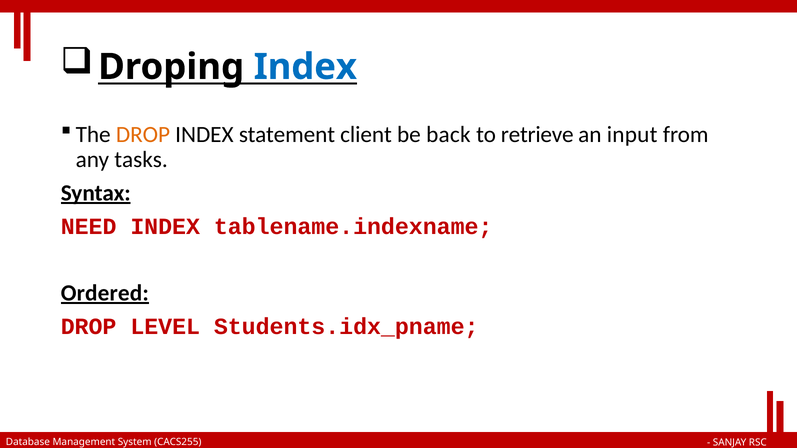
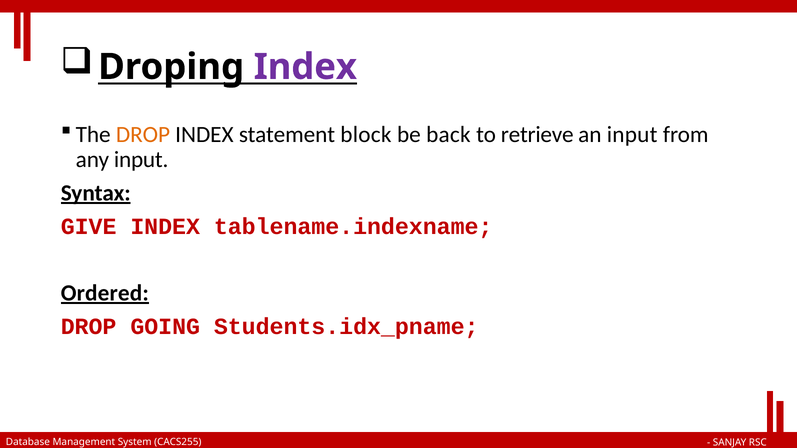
Index at (305, 67) colour: blue -> purple
client: client -> block
any tasks: tasks -> input
NEED: NEED -> GIVE
LEVEL: LEVEL -> GOING
